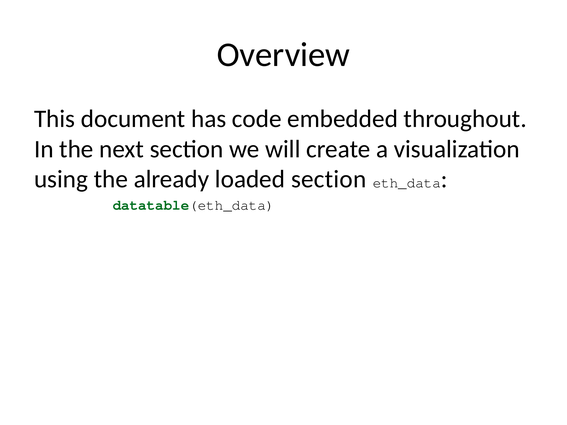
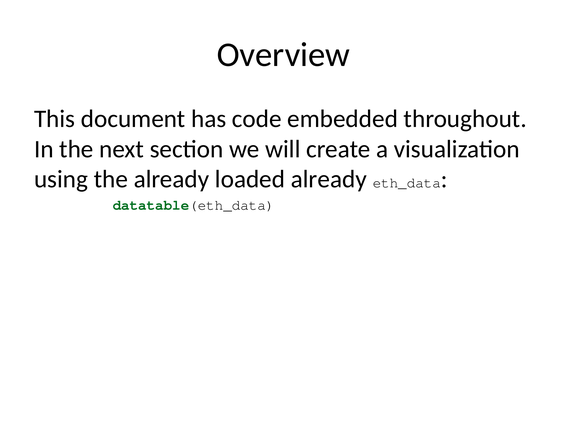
loaded section: section -> already
